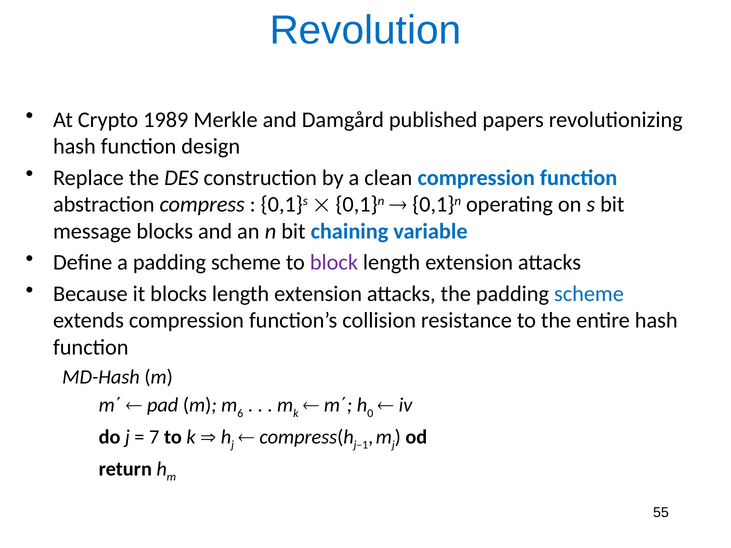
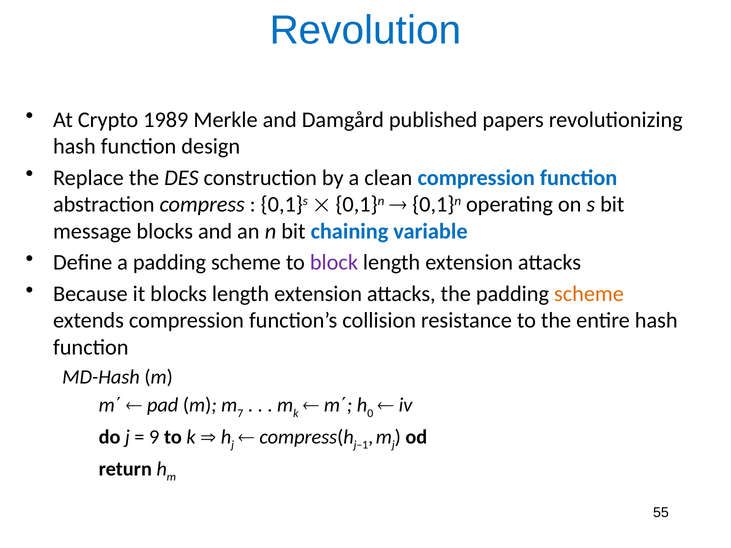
scheme at (589, 294) colour: blue -> orange
6: 6 -> 7
7: 7 -> 9
